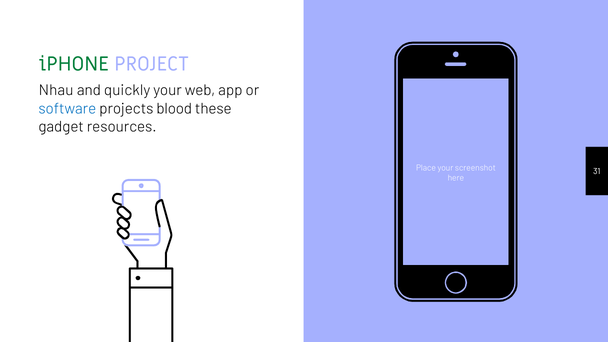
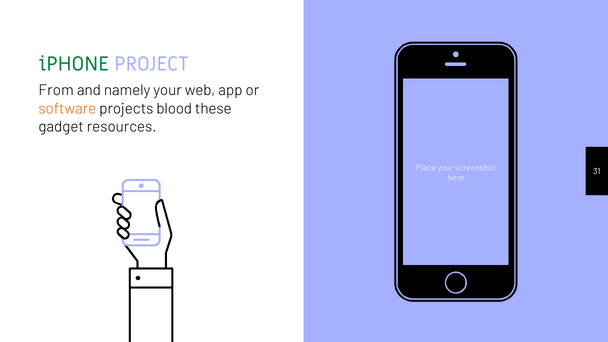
Nhau: Nhau -> From
quickly: quickly -> namely
software colour: blue -> orange
